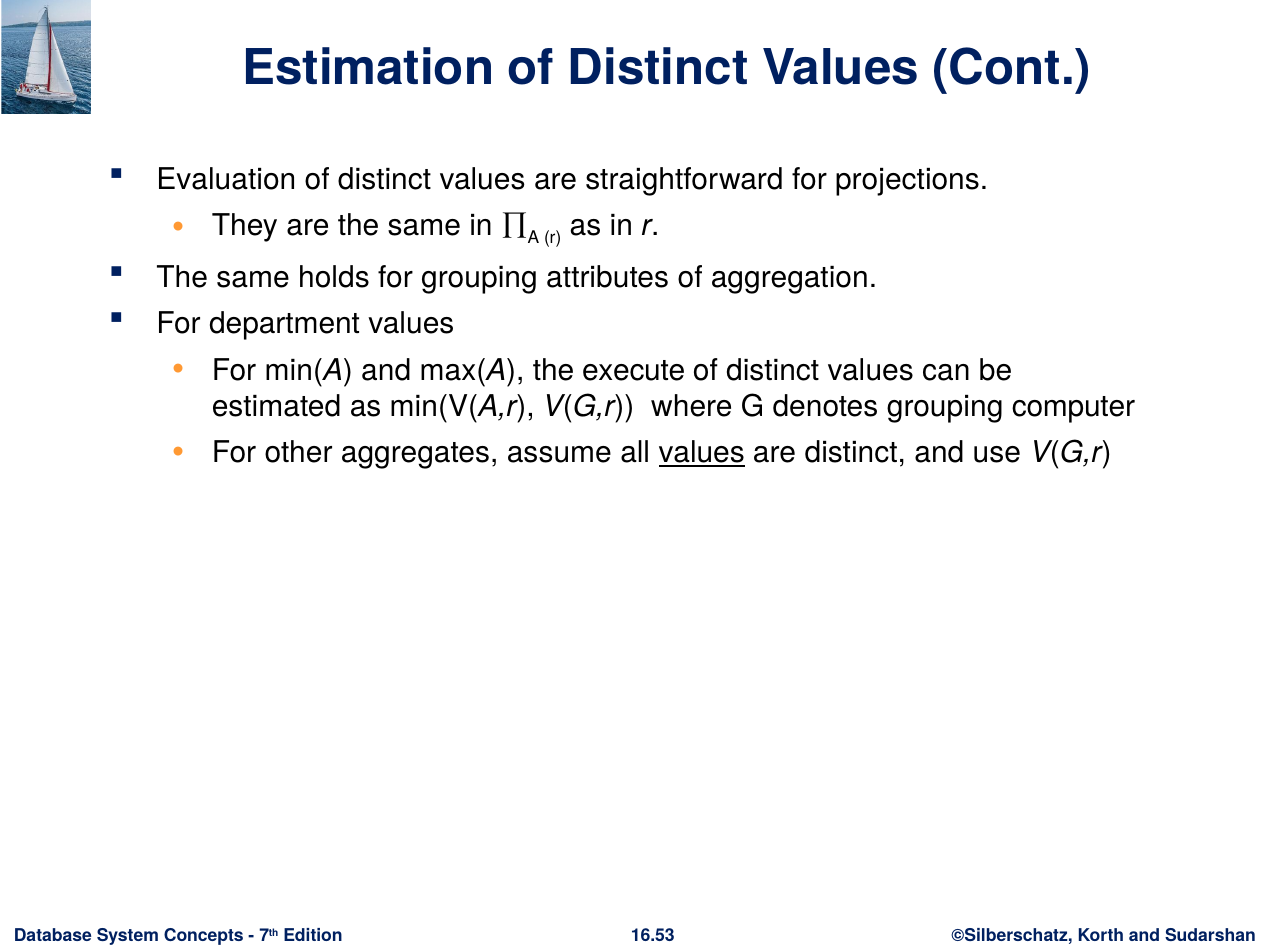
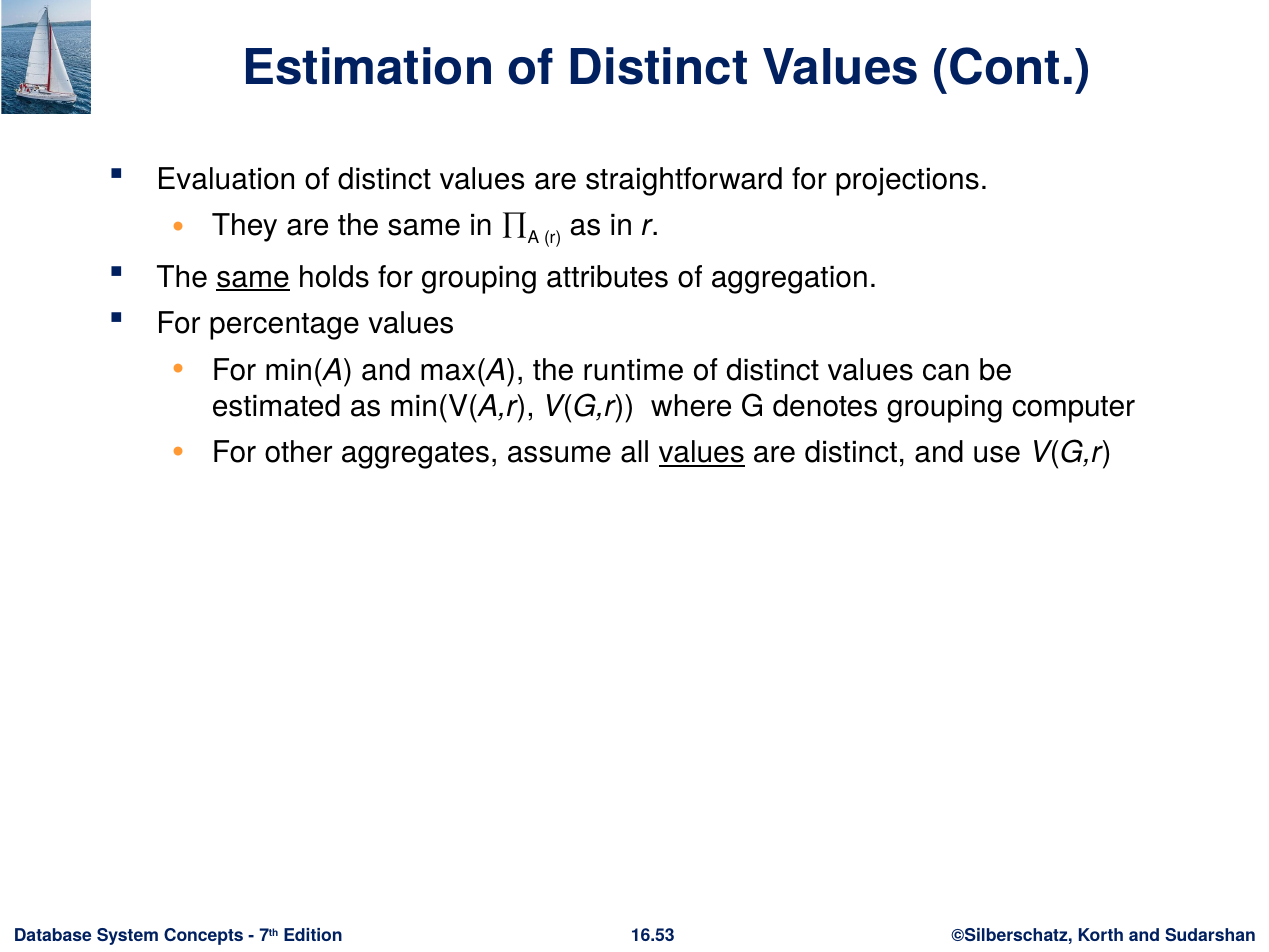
same at (253, 277) underline: none -> present
department: department -> percentage
execute: execute -> runtime
